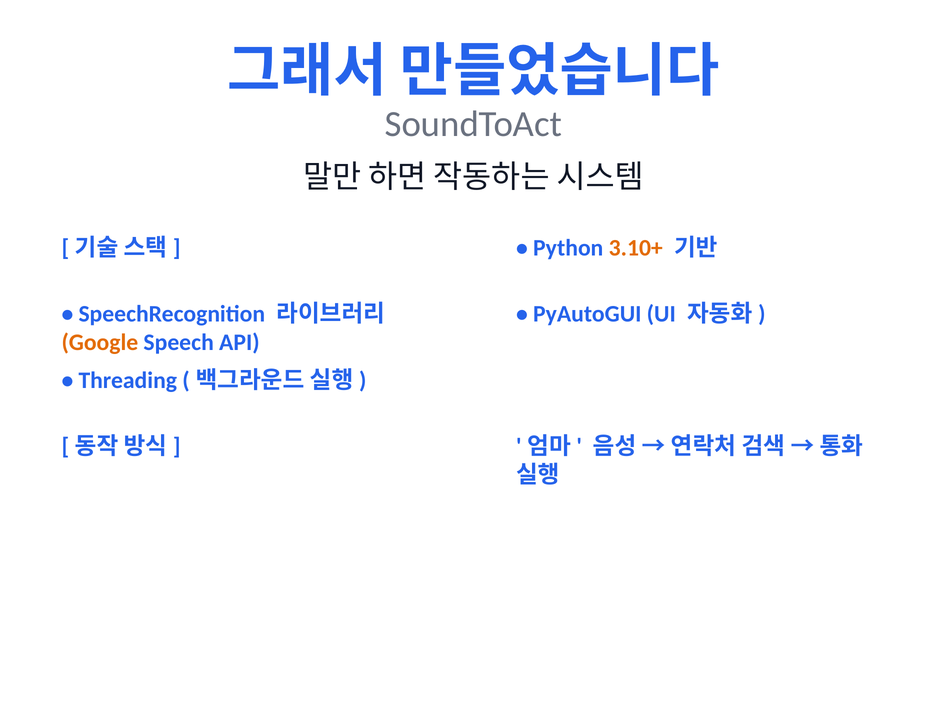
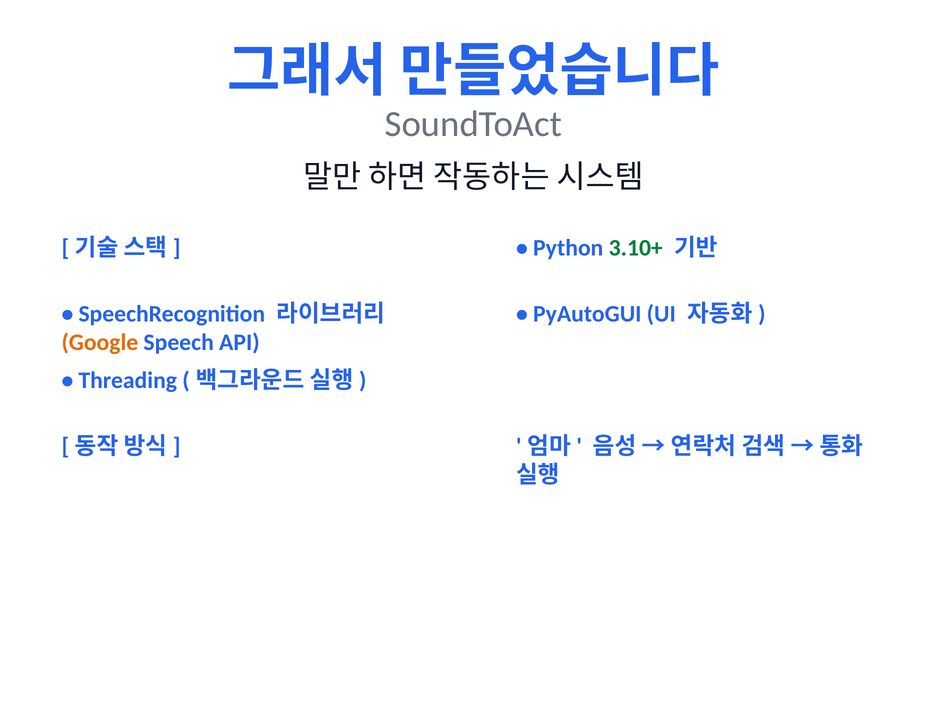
3.10+ colour: orange -> green
